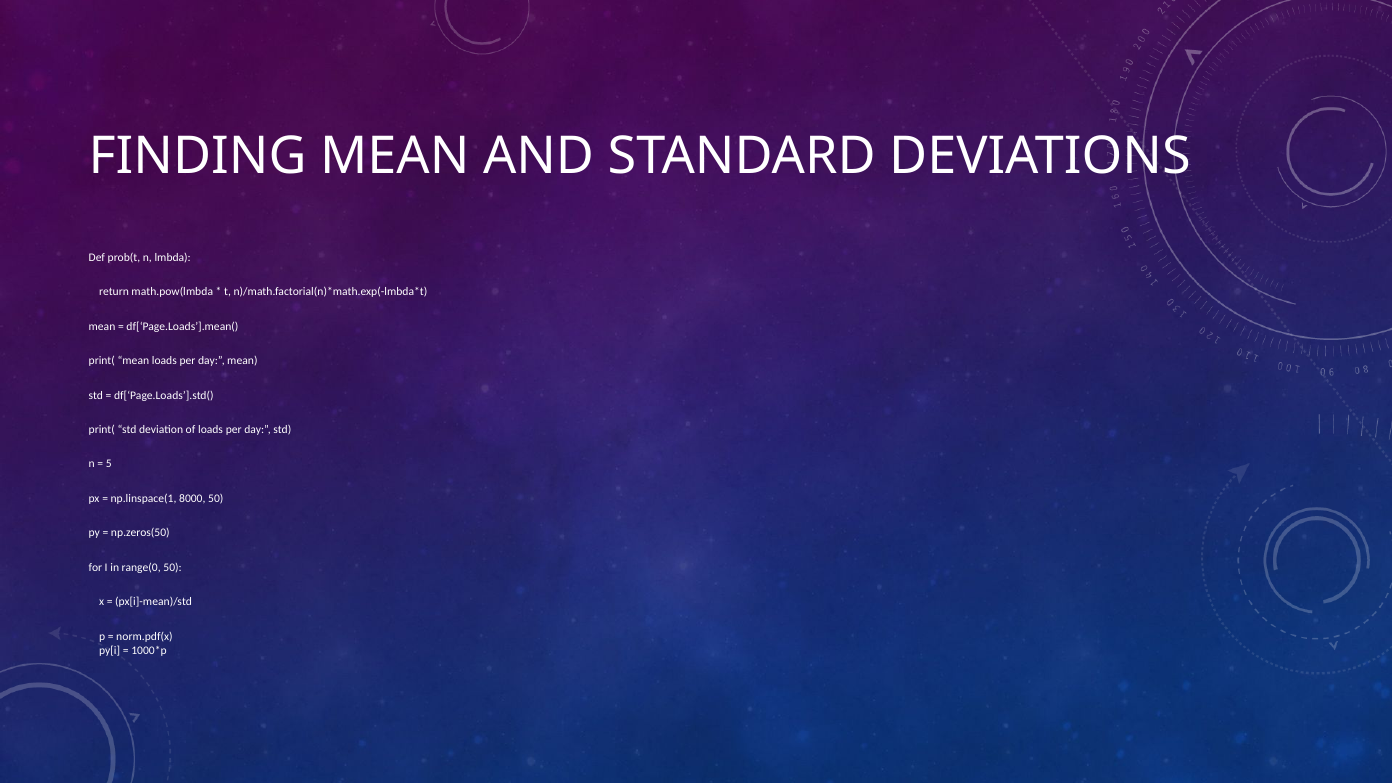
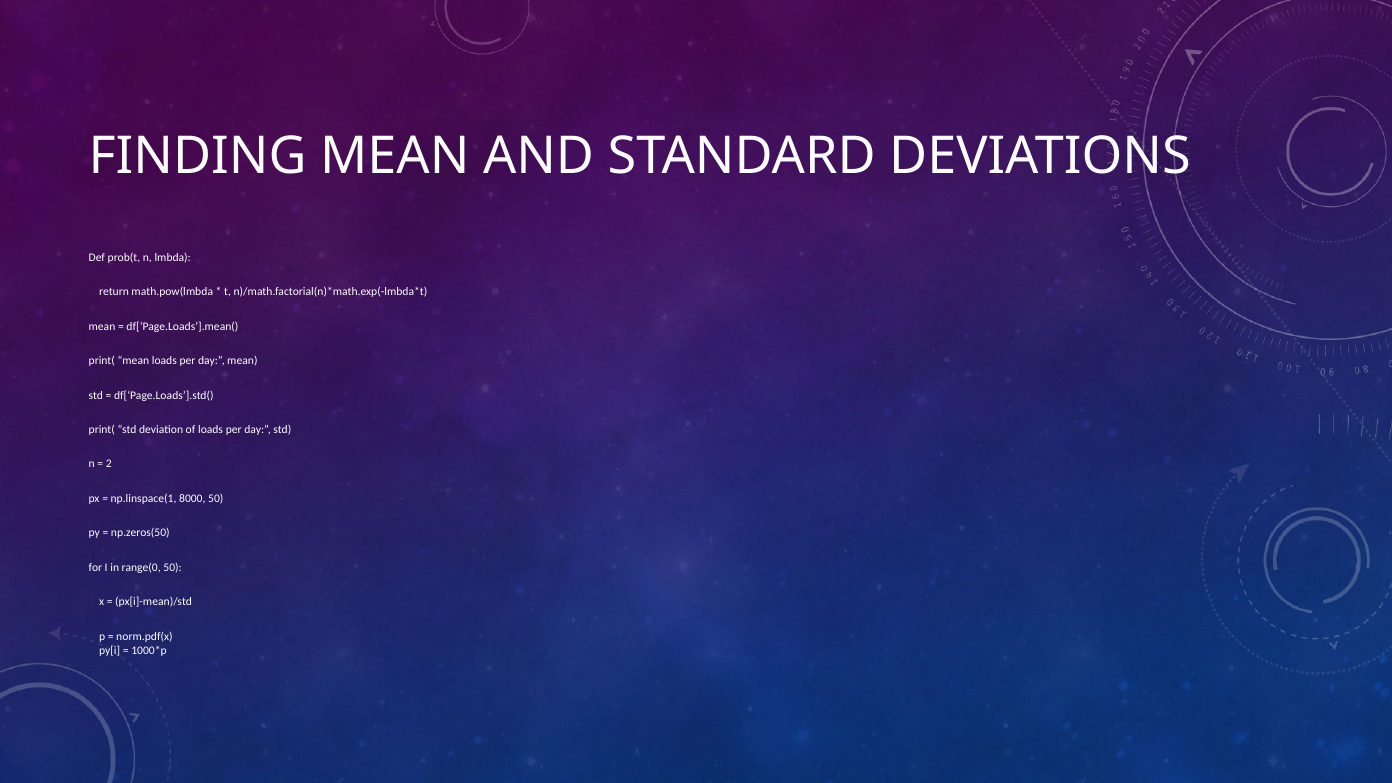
5: 5 -> 2
